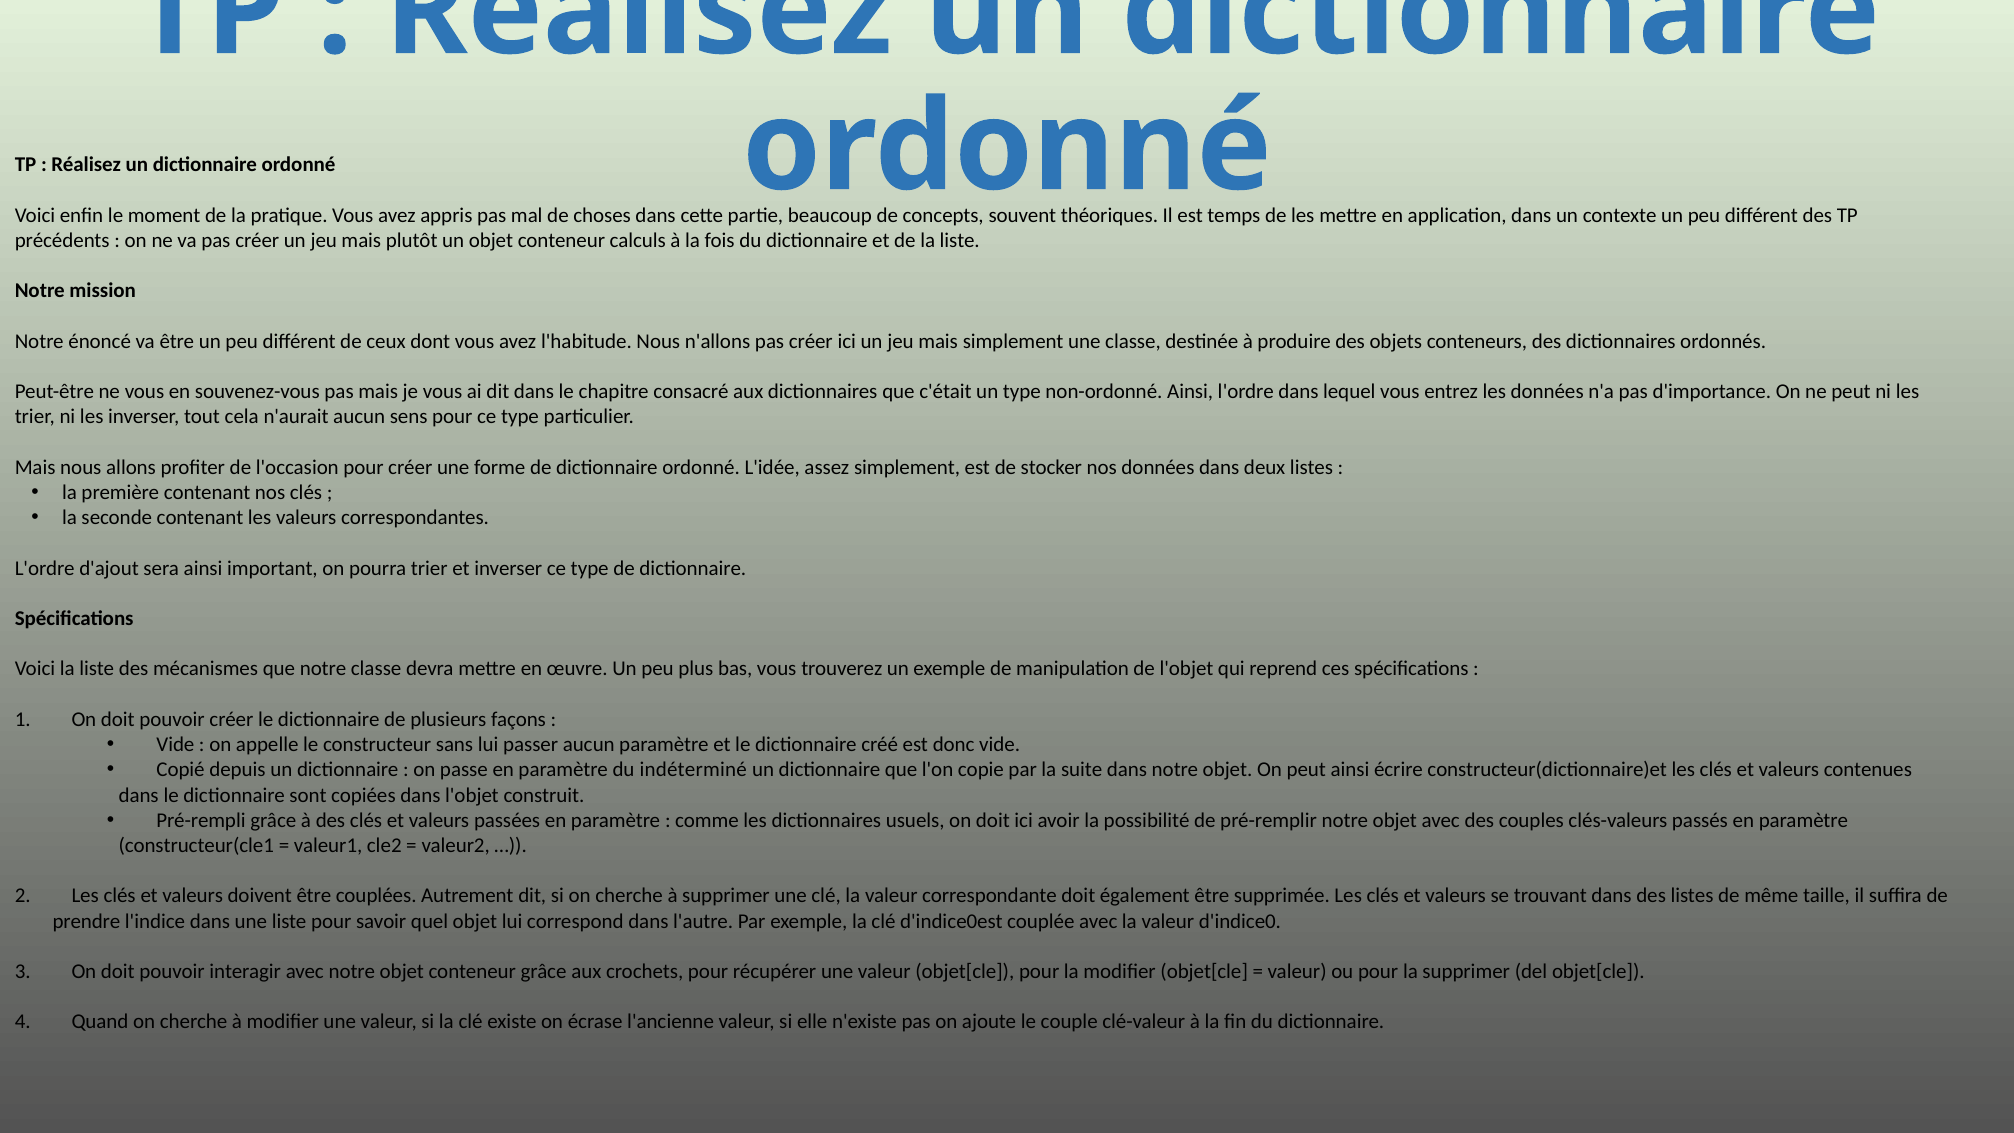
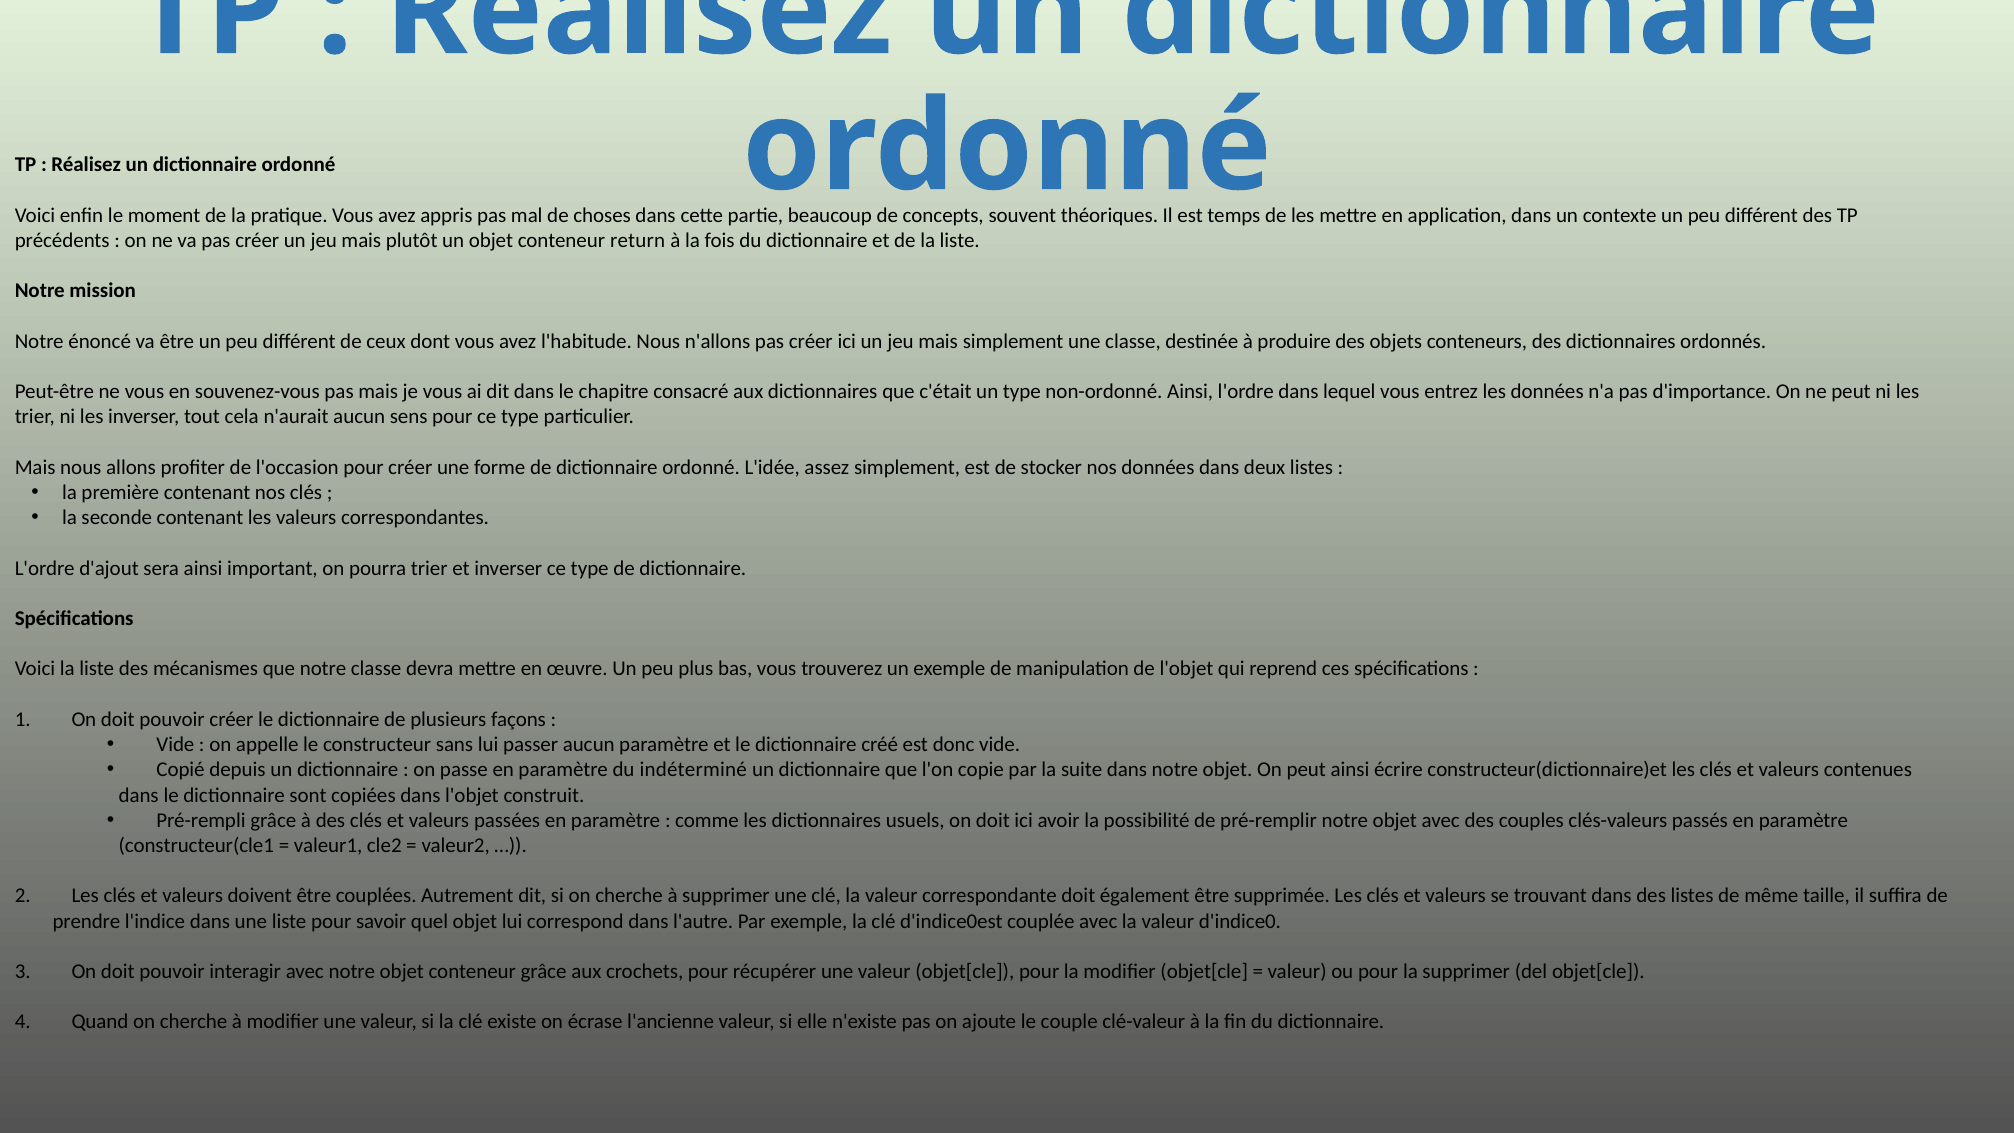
calculs: calculs -> return
